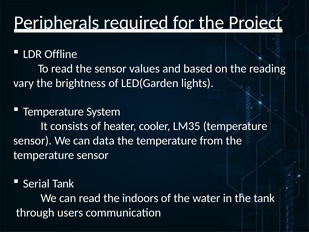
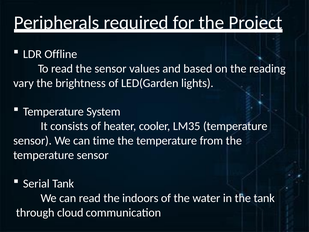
data: data -> time
users: users -> cloud
